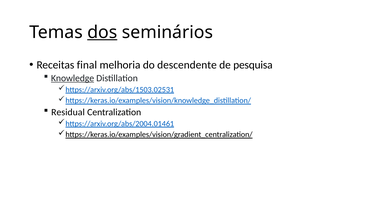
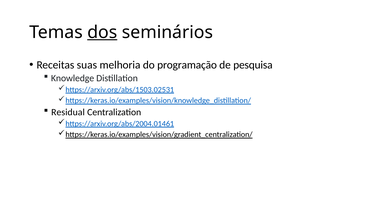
final: final -> suas
descendente: descendente -> programação
Knowledge underline: present -> none
